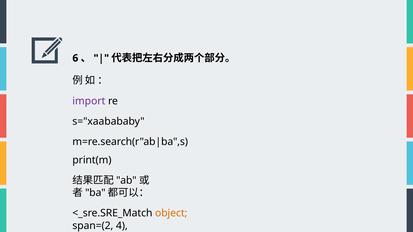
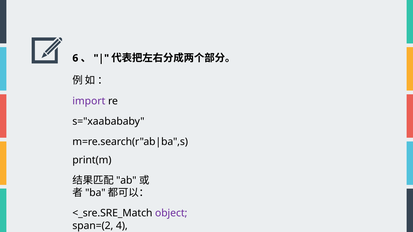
object colour: orange -> purple
